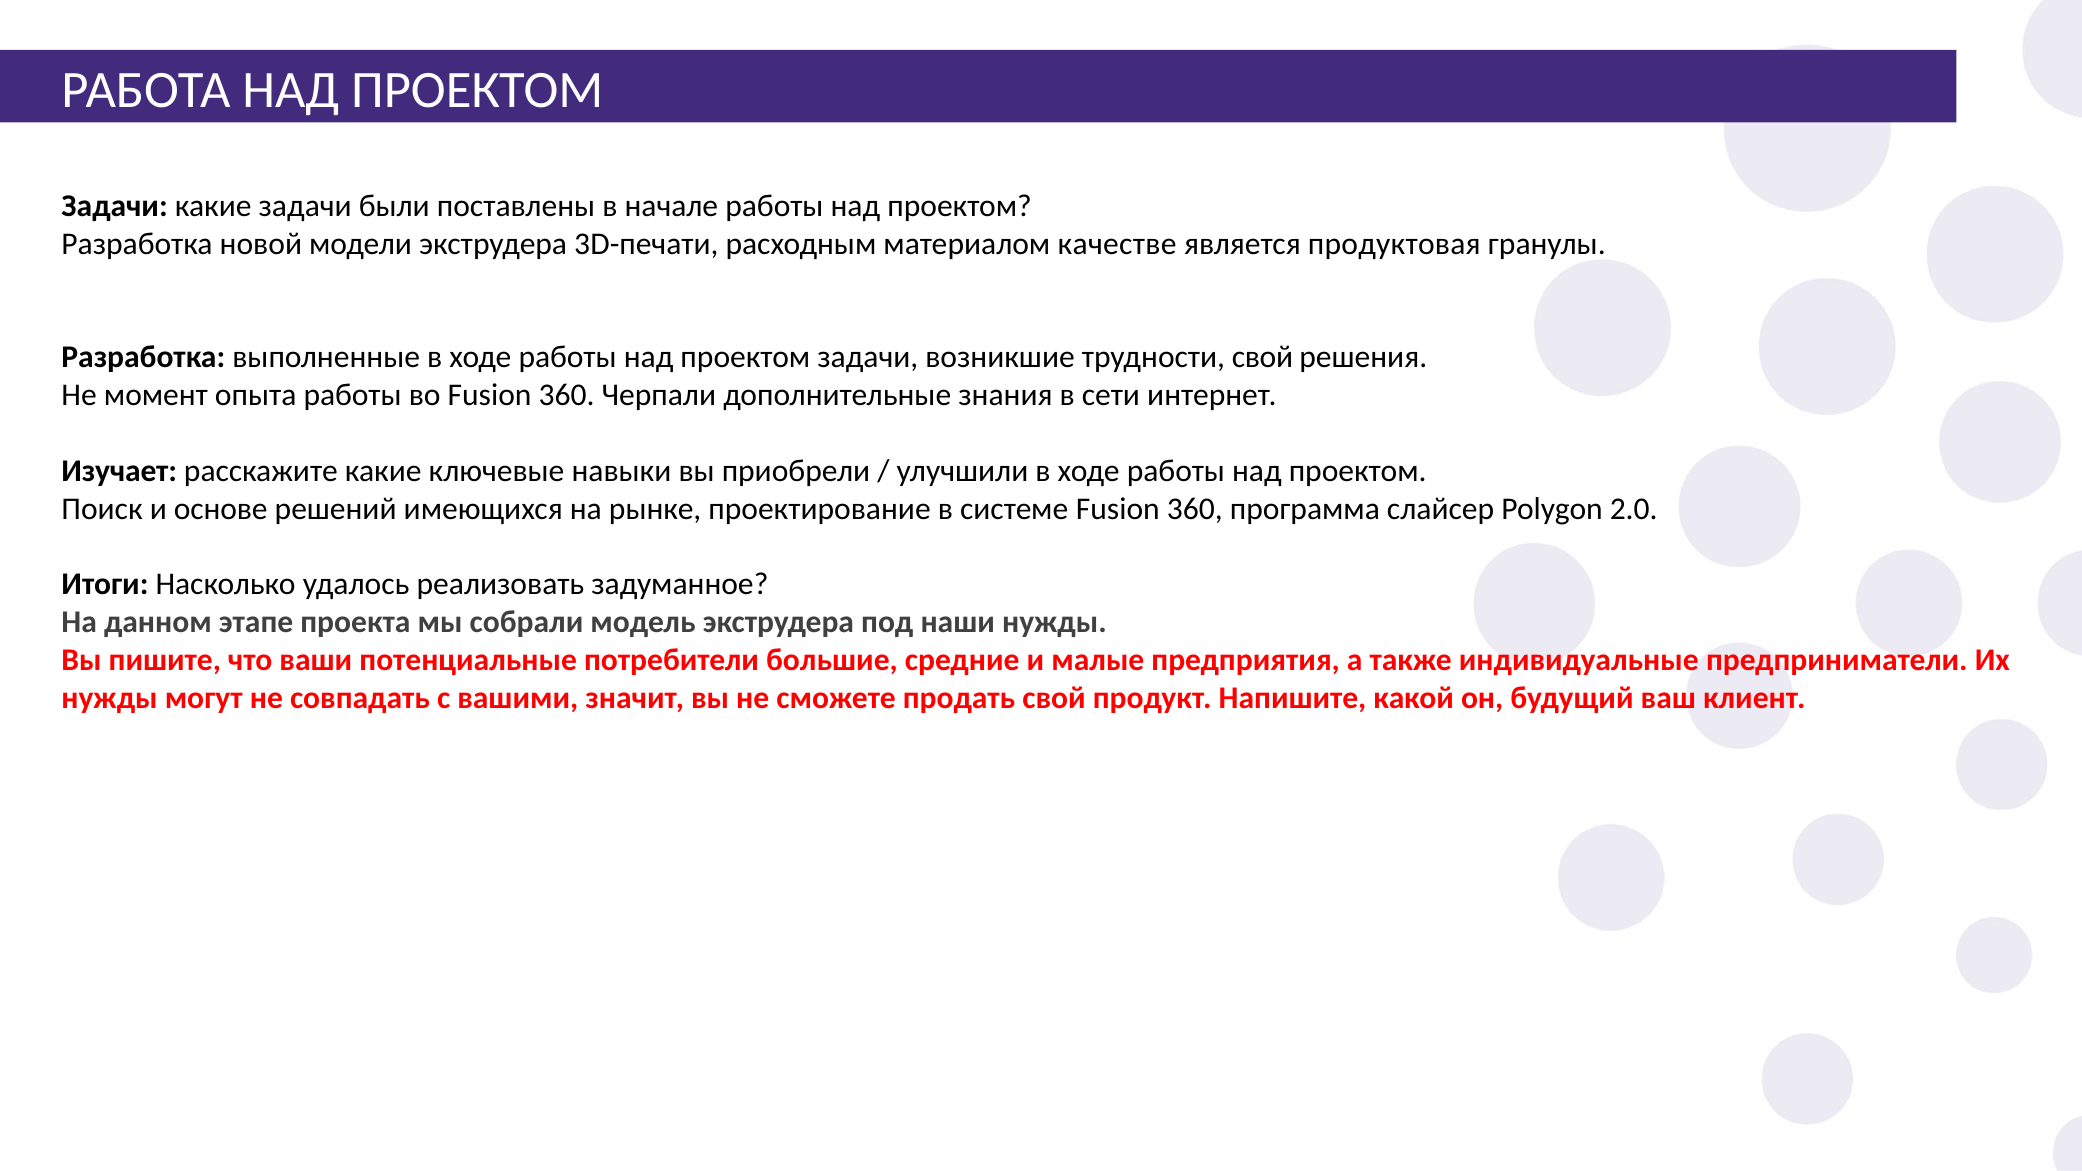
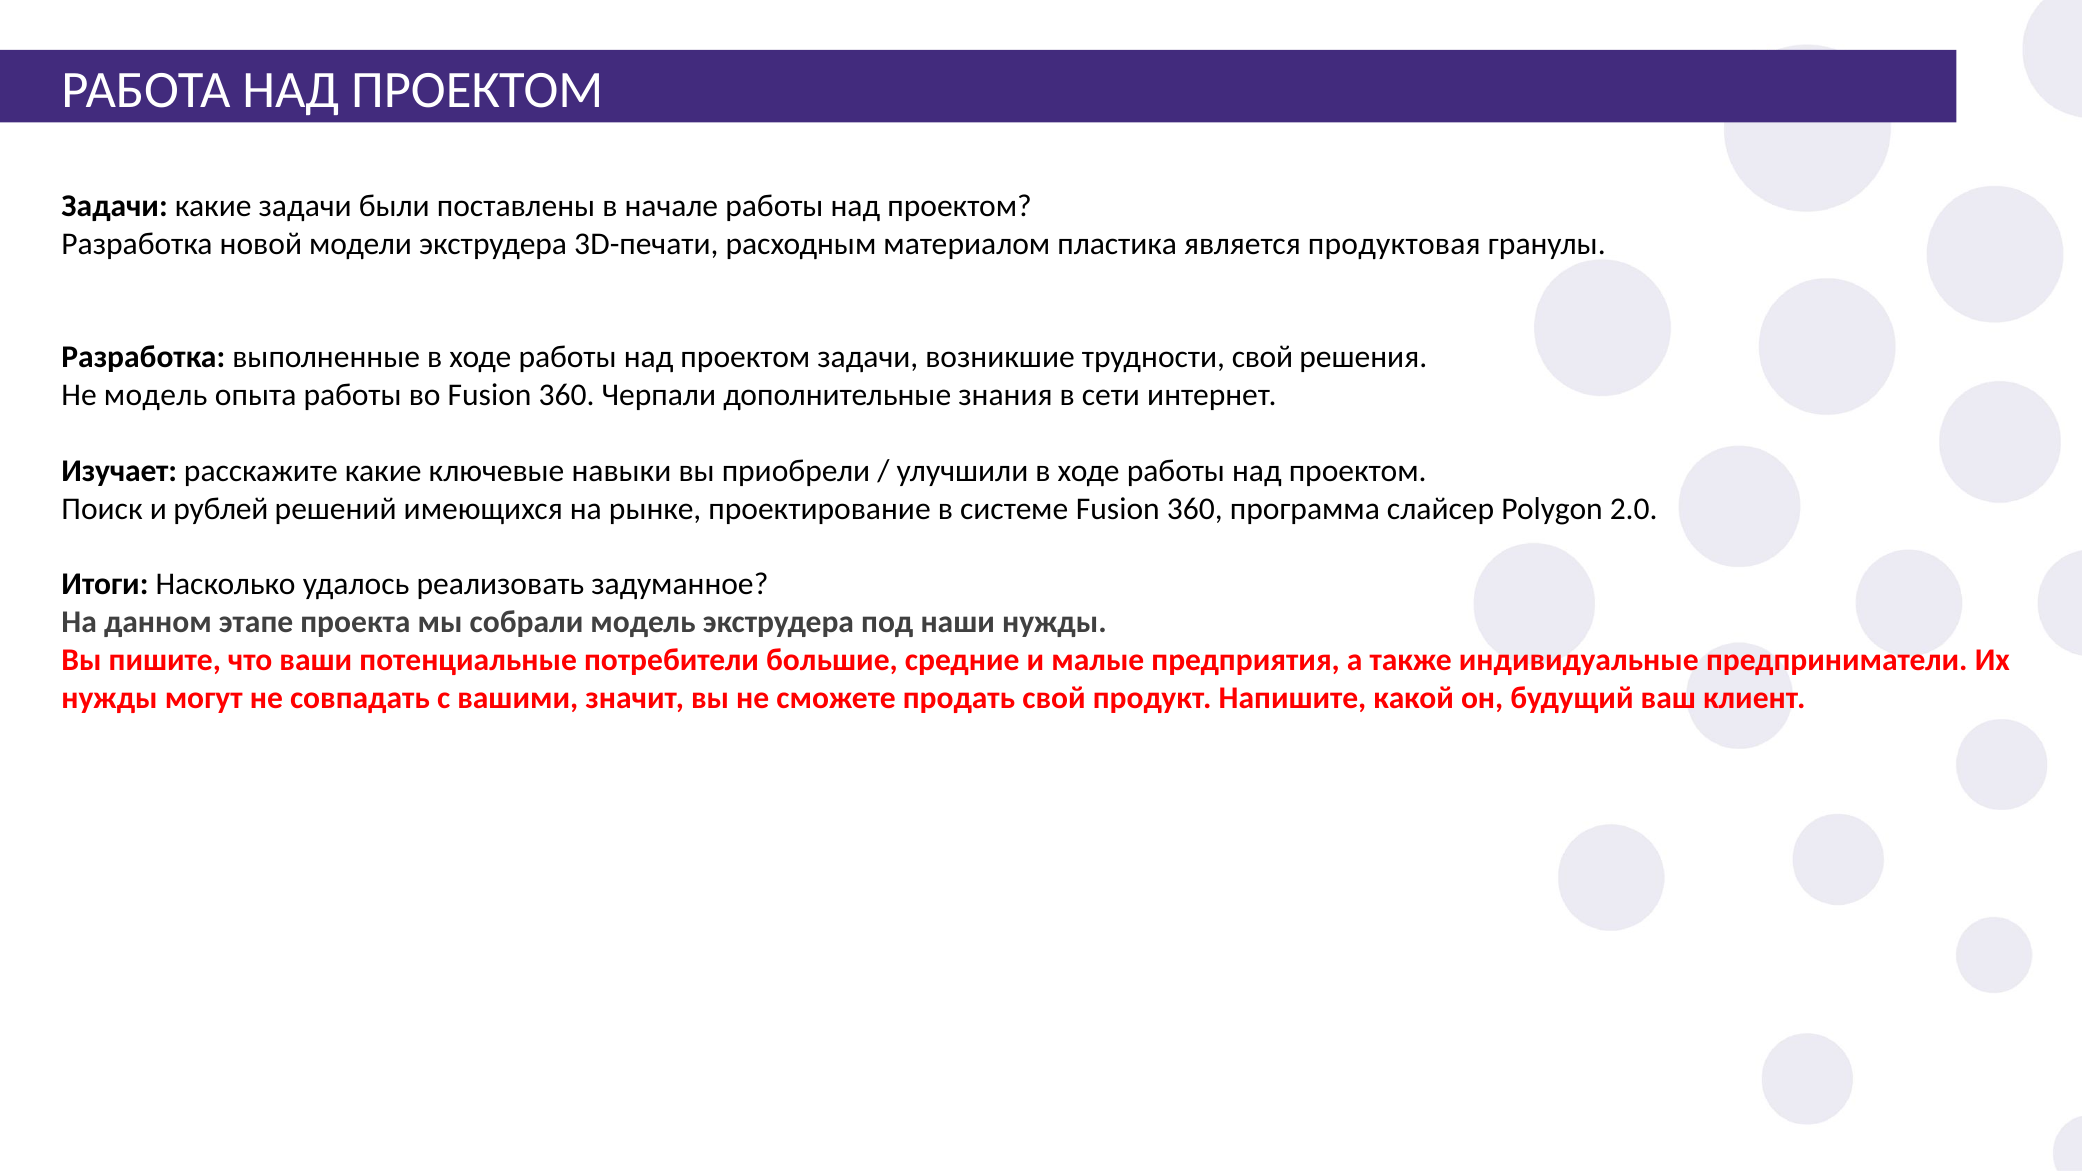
качестве: качестве -> пластика
Не момент: момент -> модель
основе: основе -> рублей
